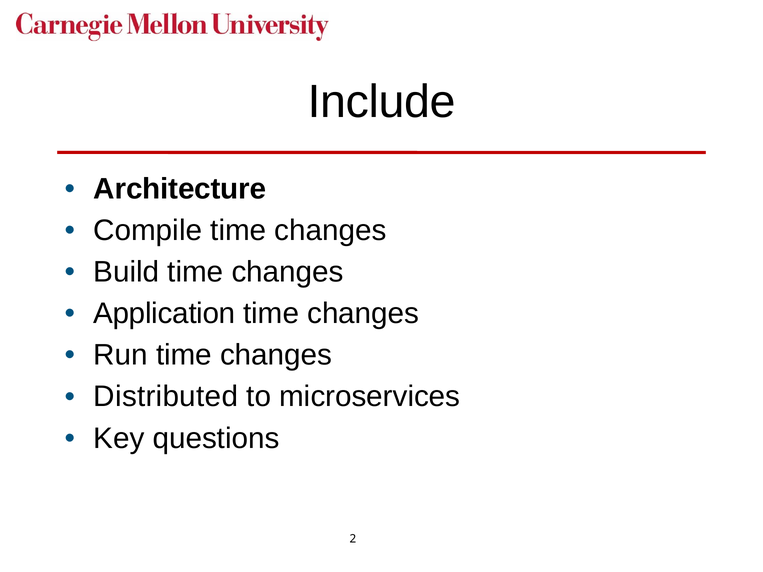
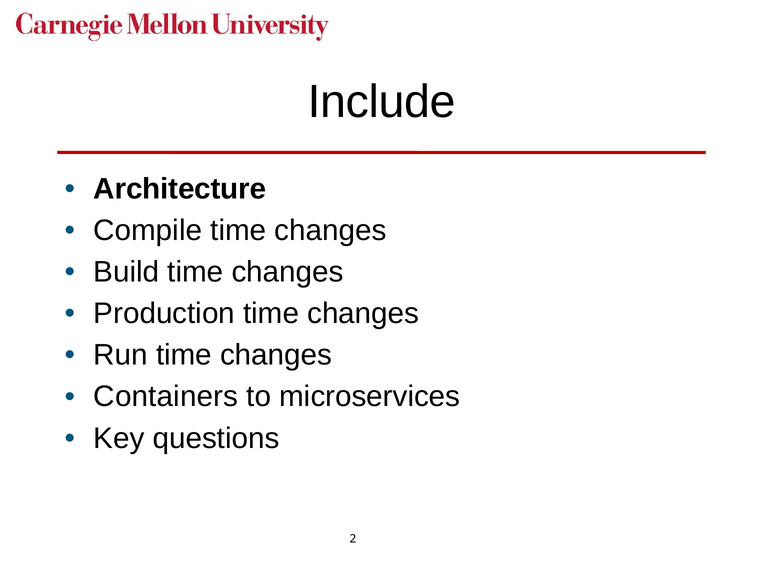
Application: Application -> Production
Distributed: Distributed -> Containers
